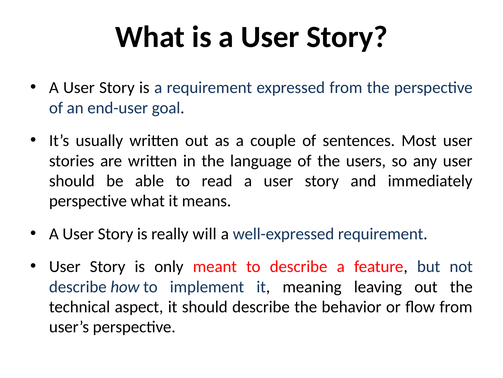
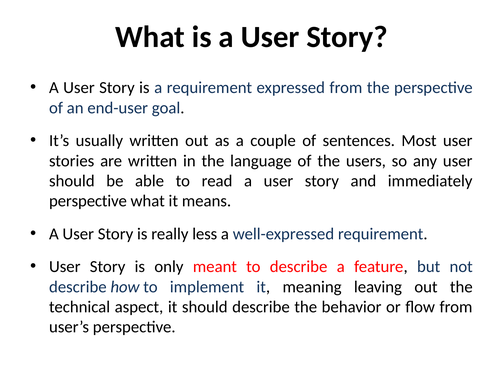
will: will -> less
